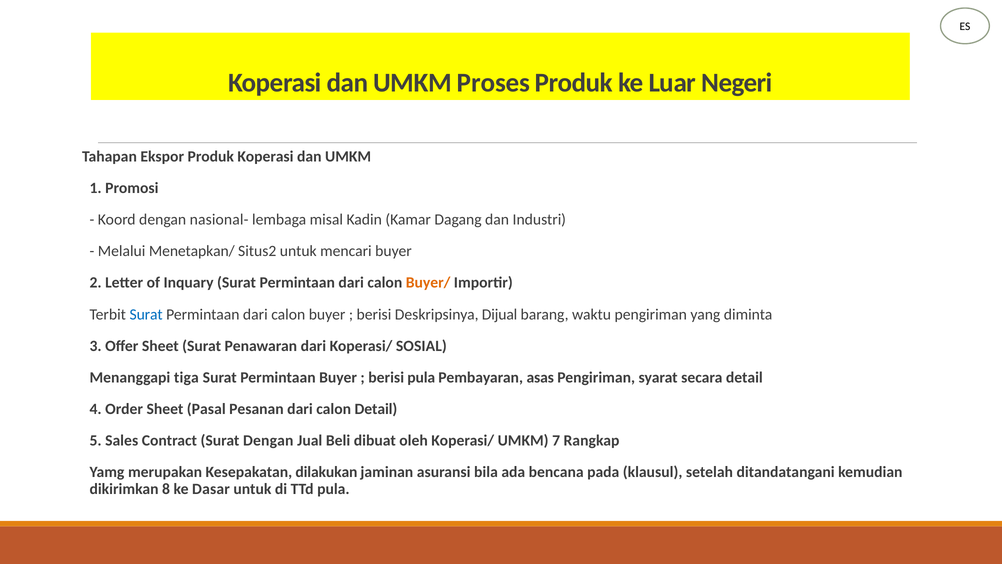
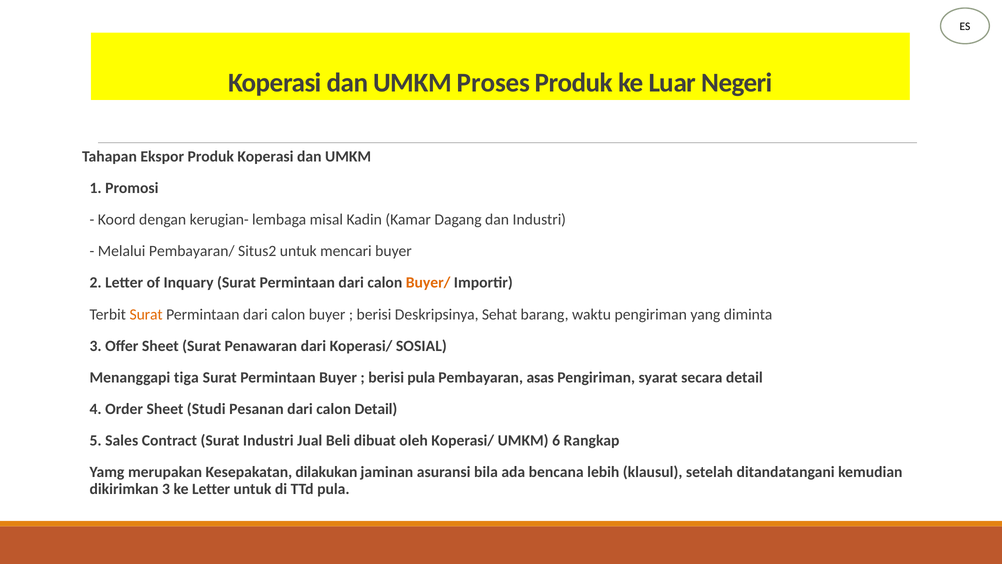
nasional-: nasional- -> kerugian-
Menetapkan/: Menetapkan/ -> Pembayaran/
Surat at (146, 314) colour: blue -> orange
Dijual: Dijual -> Sehat
Pasal: Pasal -> Studi
Surat Dengan: Dengan -> Industri
7: 7 -> 6
pada: pada -> lebih
dikirimkan 8: 8 -> 3
ke Dasar: Dasar -> Letter
